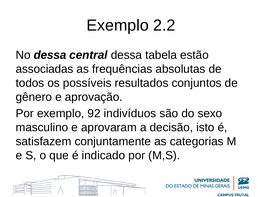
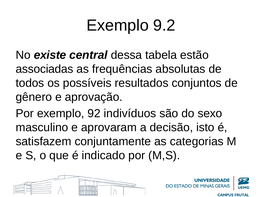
2.2: 2.2 -> 9.2
No dessa: dessa -> existe
